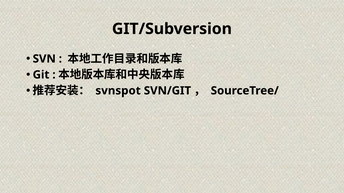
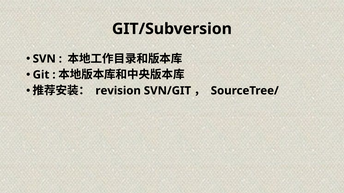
svnspot: svnspot -> revision
